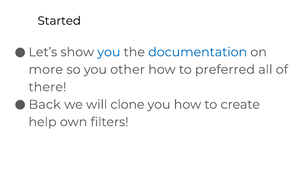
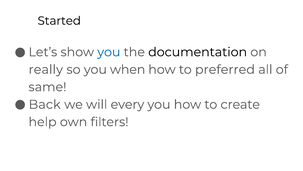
documentation colour: blue -> black
more: more -> really
other: other -> when
there: there -> same
clone: clone -> every
